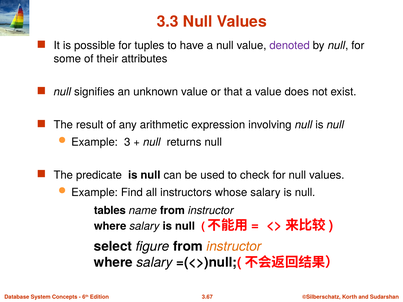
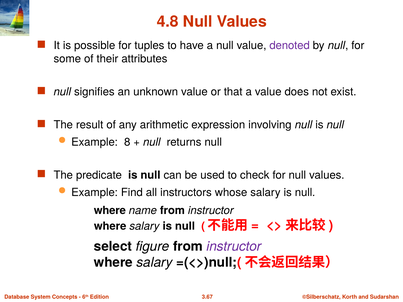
3.3: 3.3 -> 4.8
3: 3 -> 8
tables at (110, 211): tables -> where
instructor at (234, 246) colour: orange -> purple
